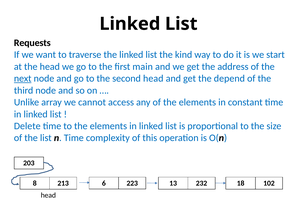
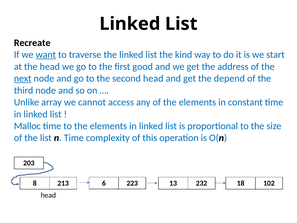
Requests: Requests -> Recreate
want underline: none -> present
main: main -> good
Delete: Delete -> Malloc
